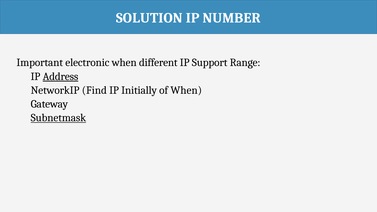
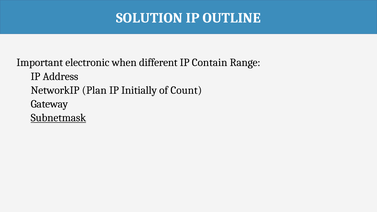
NUMBER: NUMBER -> OUTLINE
Support: Support -> Contain
Address underline: present -> none
Find: Find -> Plan
of When: When -> Count
